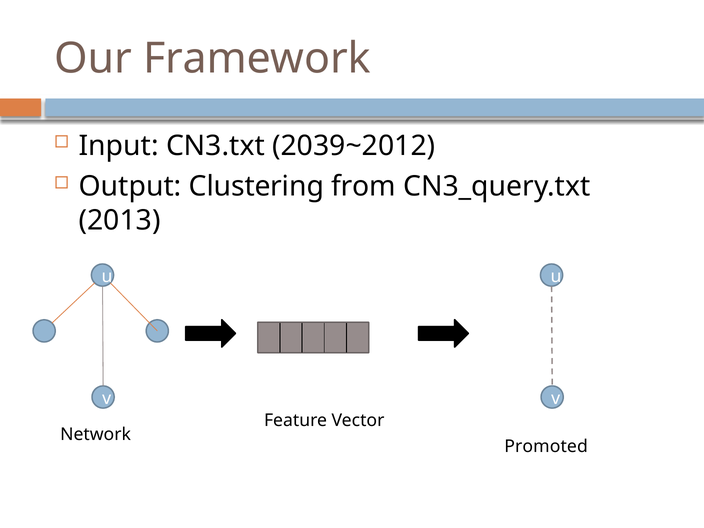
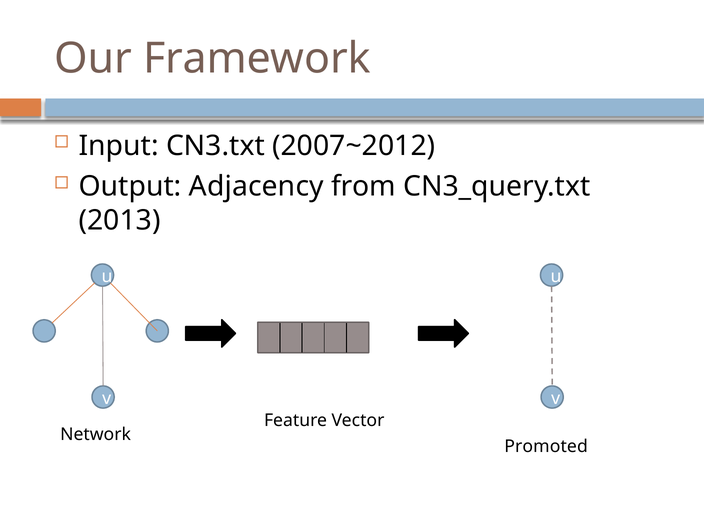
2039~2012: 2039~2012 -> 2007~2012
Clustering: Clustering -> Adjacency
